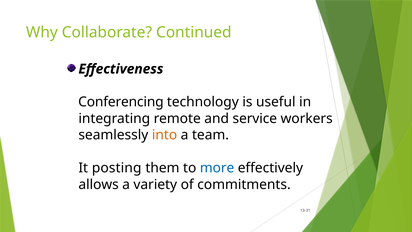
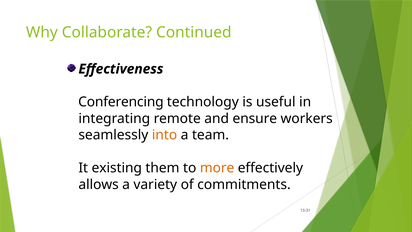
service: service -> ensure
posting: posting -> existing
more colour: blue -> orange
